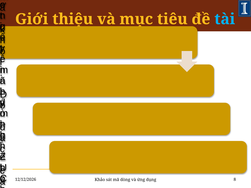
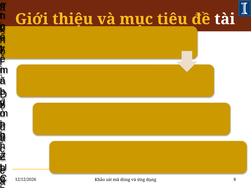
tài colour: light blue -> white
